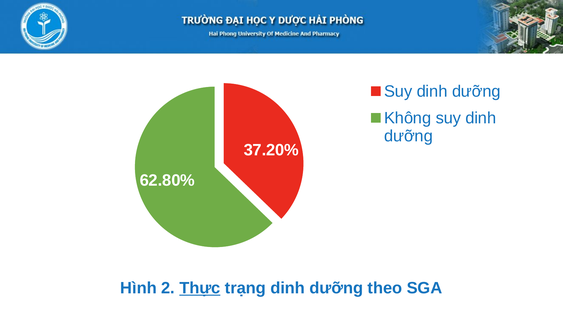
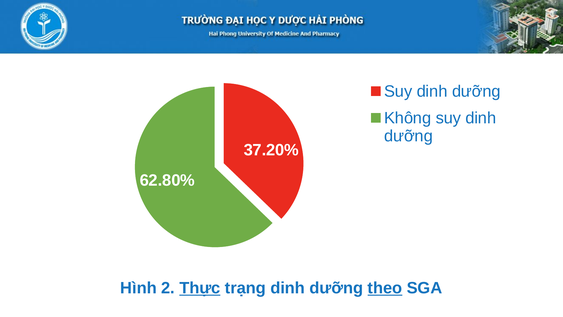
theo underline: none -> present
